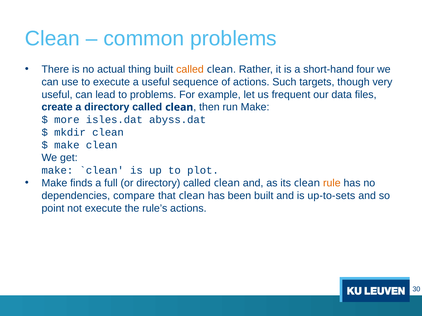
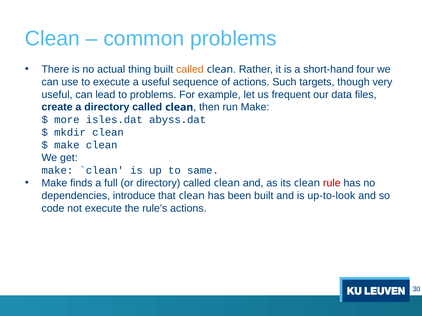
plot: plot -> same
rule colour: orange -> red
compare: compare -> introduce
up-to-sets: up-to-sets -> up-to-look
point: point -> code
